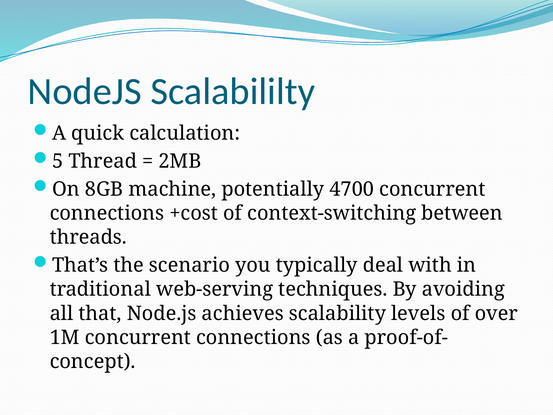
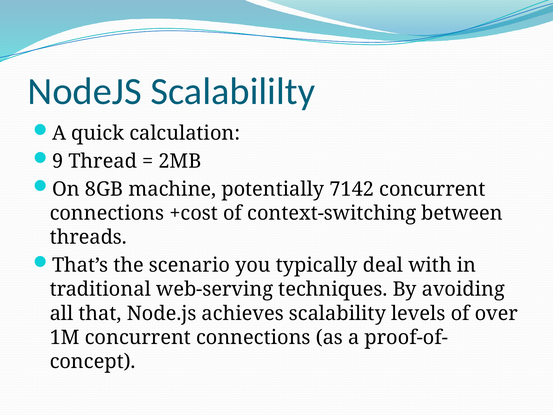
5: 5 -> 9
4700: 4700 -> 7142
